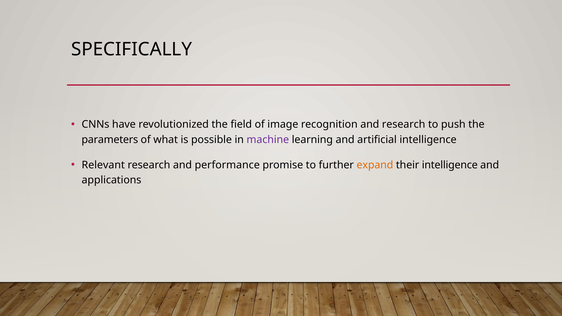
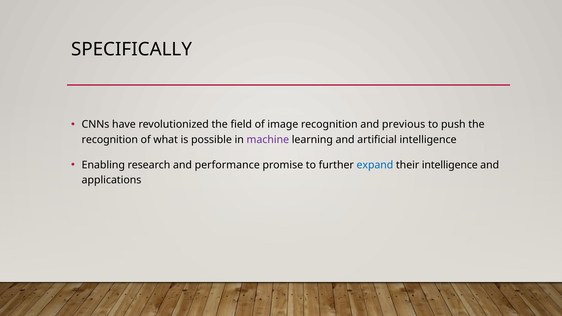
and research: research -> previous
parameters at (110, 140): parameters -> recognition
Relevant: Relevant -> Enabling
expand colour: orange -> blue
